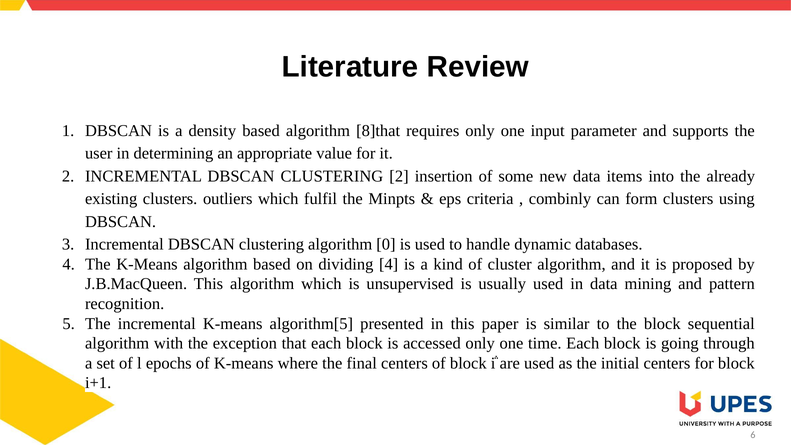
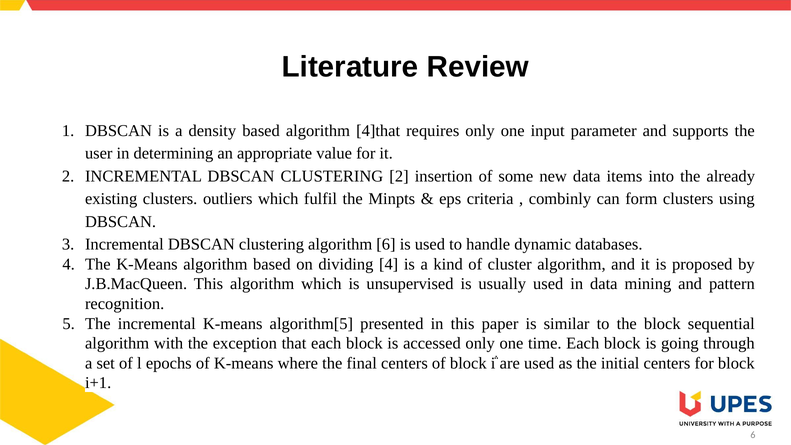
8]that: 8]that -> 4]that
algorithm 0: 0 -> 6
